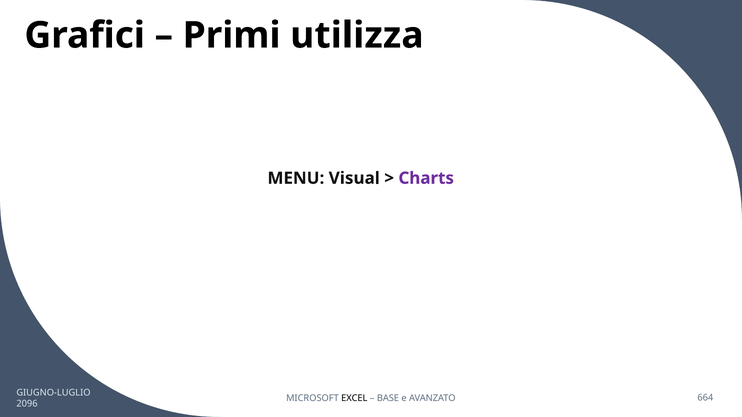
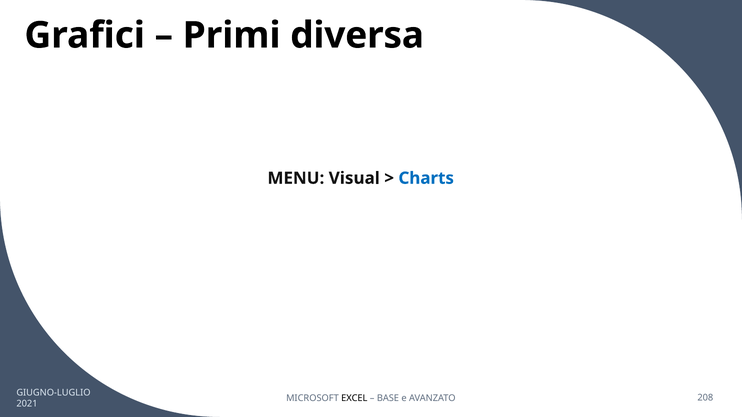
utilizza: utilizza -> diversa
Charts colour: purple -> blue
664: 664 -> 208
2096: 2096 -> 2021
